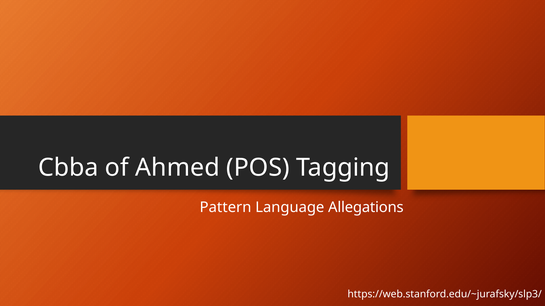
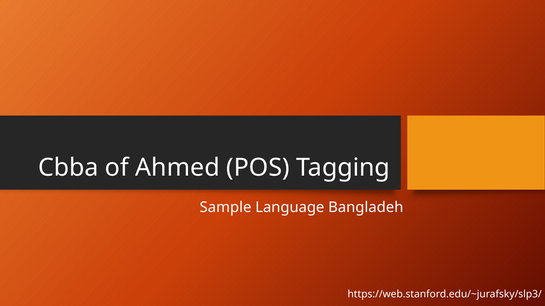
Pattern: Pattern -> Sample
Allegations: Allegations -> Bangladeh
